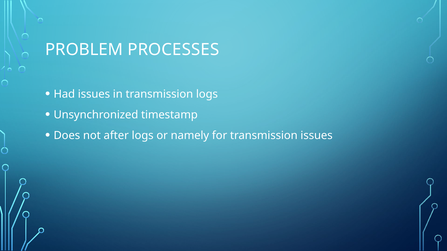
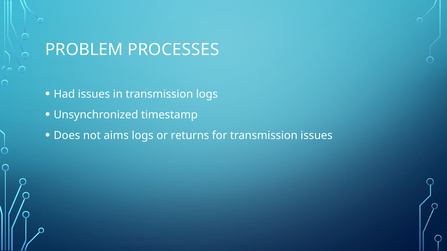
after: after -> aims
namely: namely -> returns
